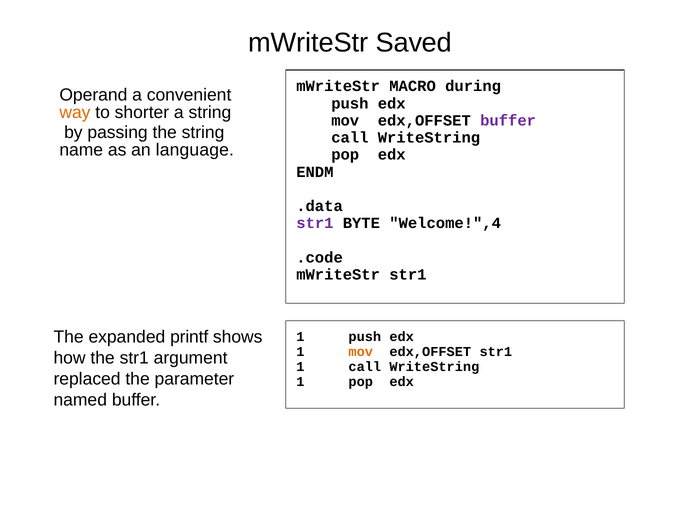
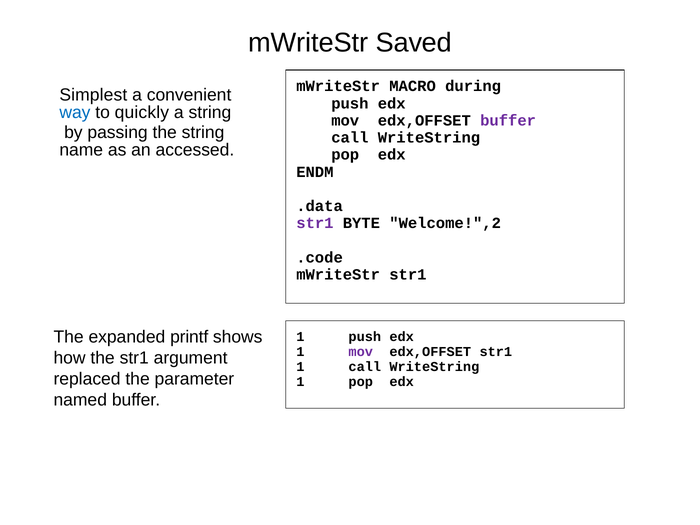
Operand: Operand -> Simplest
way colour: orange -> blue
shorter: shorter -> quickly
language: language -> accessed
Welcome!",4: Welcome!",4 -> Welcome!",2
mov at (361, 352) colour: orange -> purple
